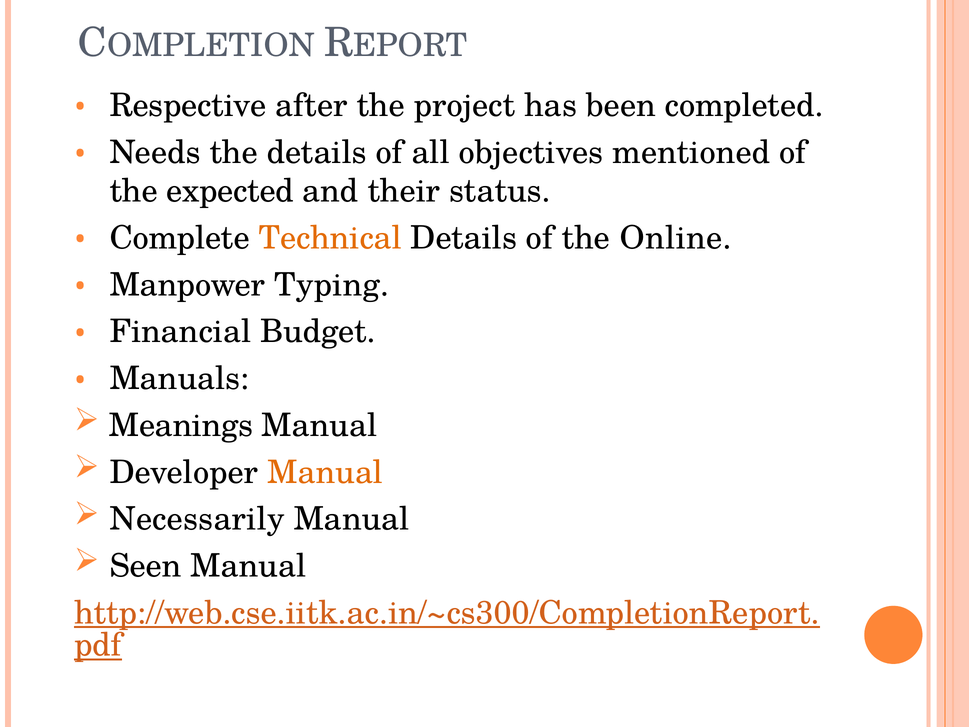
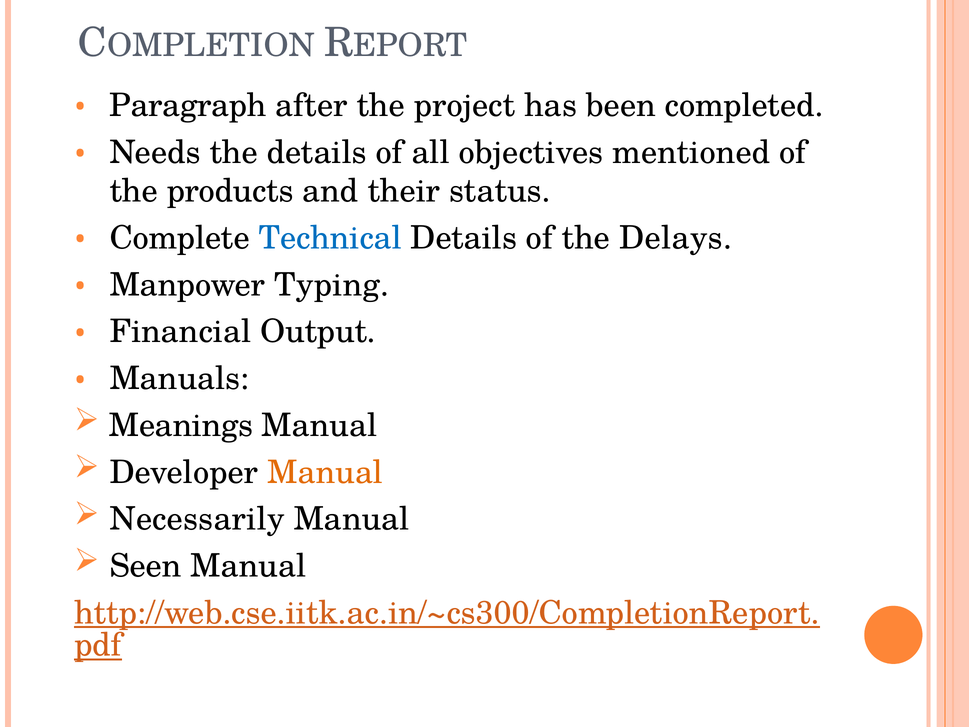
Respective: Respective -> Paragraph
expected: expected -> products
Technical colour: orange -> blue
Online: Online -> Delays
Budget: Budget -> Output
